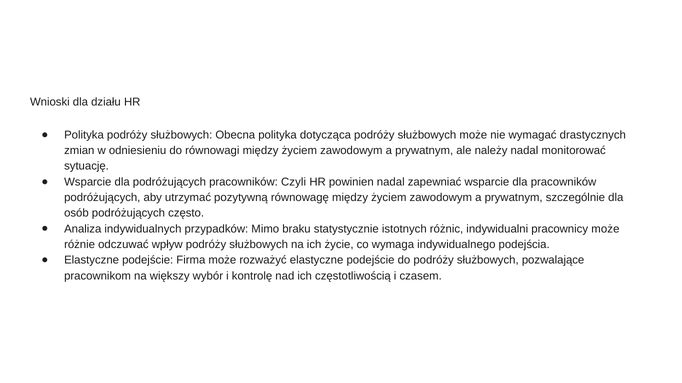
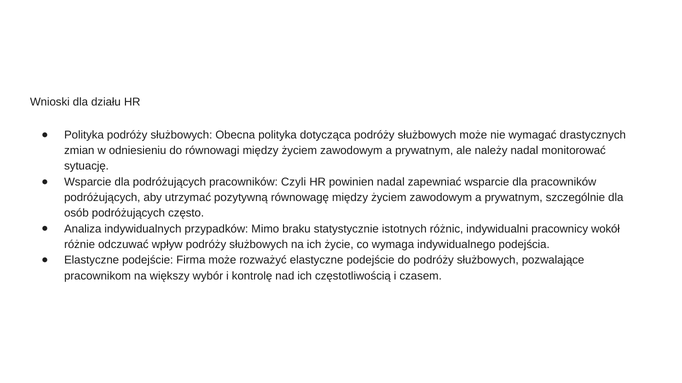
pracownicy może: może -> wokół
